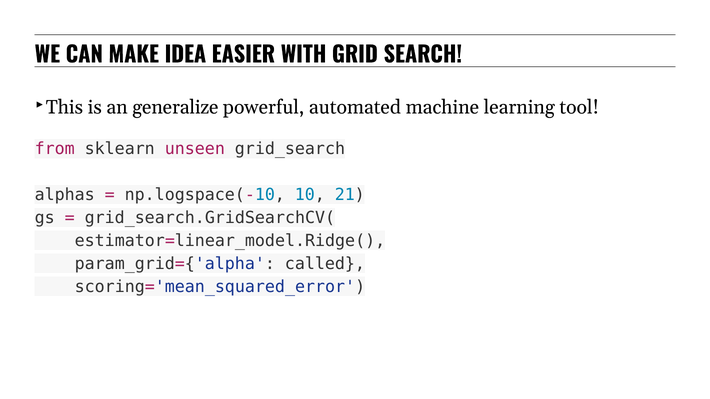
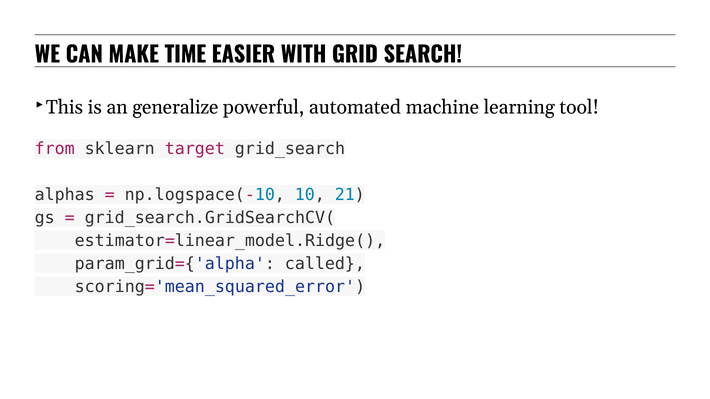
IDEA: IDEA -> TIME
unseen: unseen -> target
